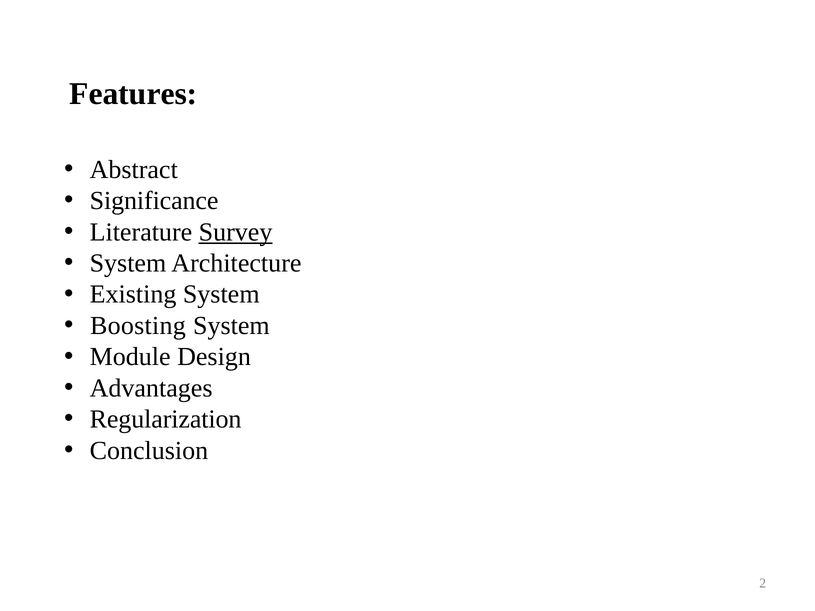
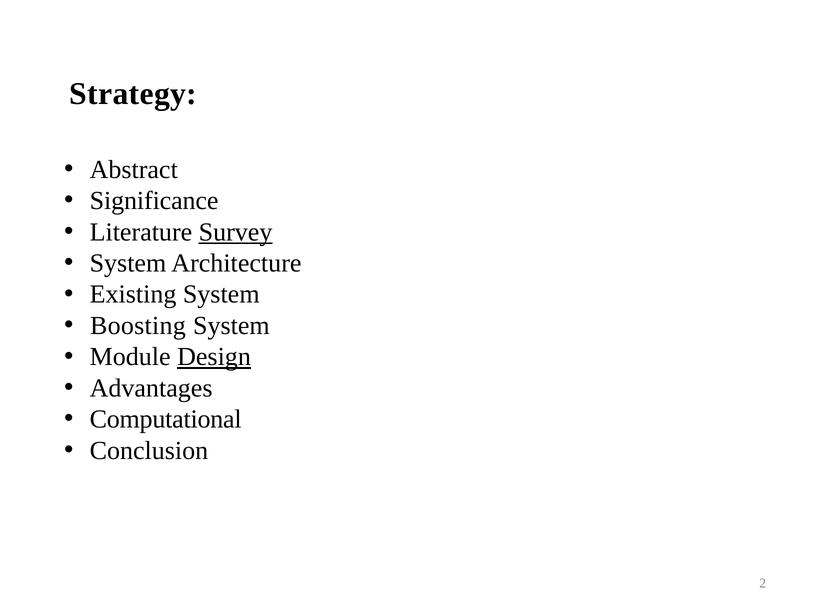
Features: Features -> Strategy
Design underline: none -> present
Regularization: Regularization -> Computational
